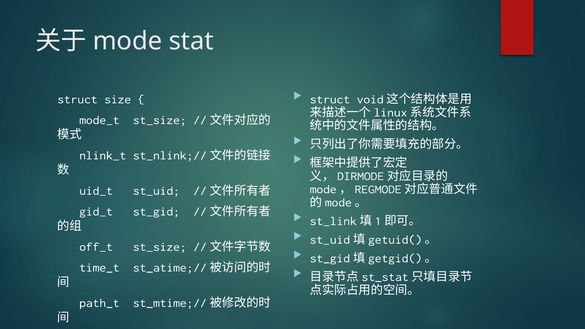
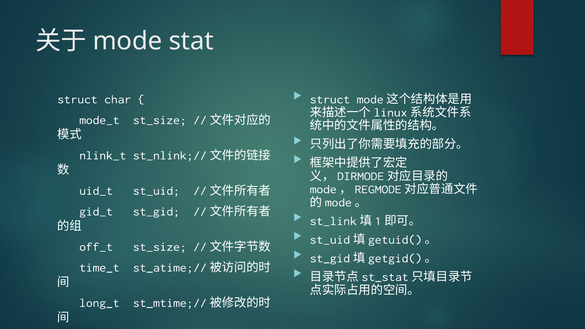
struct void: void -> mode
size: size -> char
path_t: path_t -> long_t
